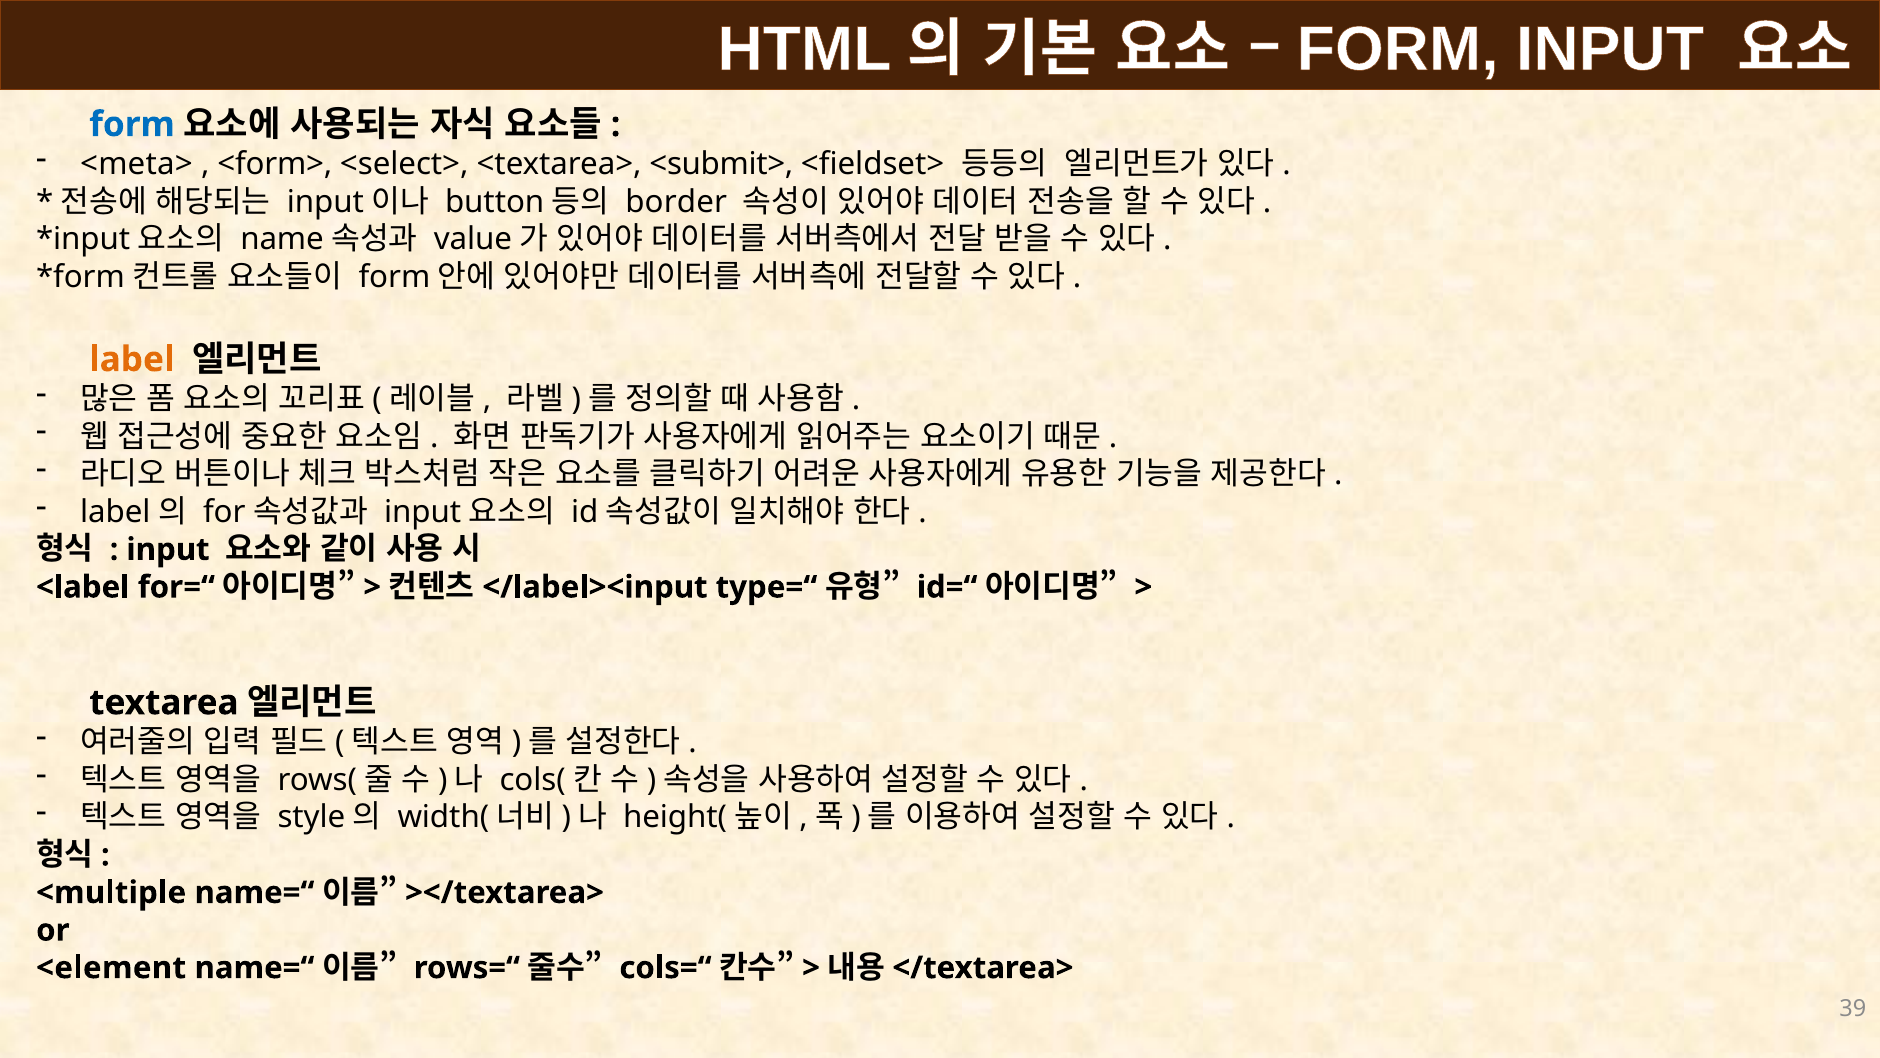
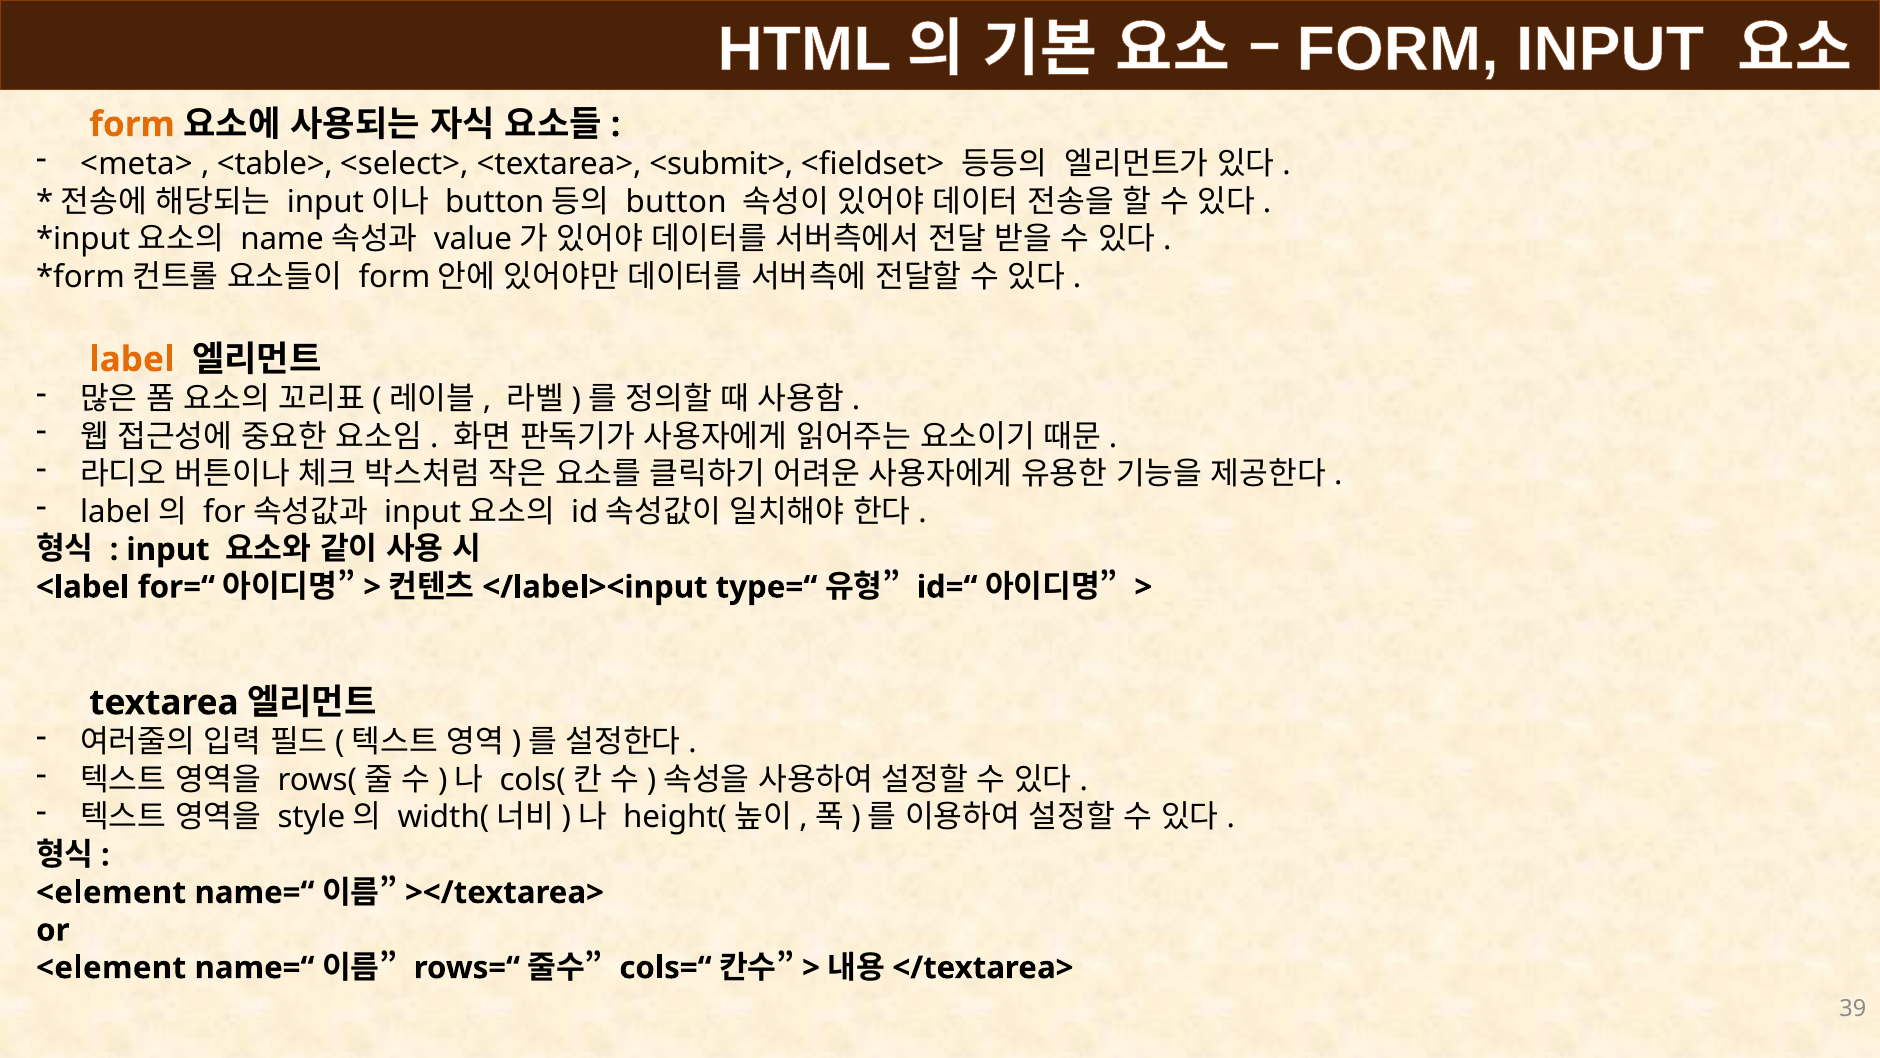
form at (132, 124) colour: blue -> orange
<form>: <form> -> <table>
border: border -> button
<multiple at (111, 892): <multiple -> <element
